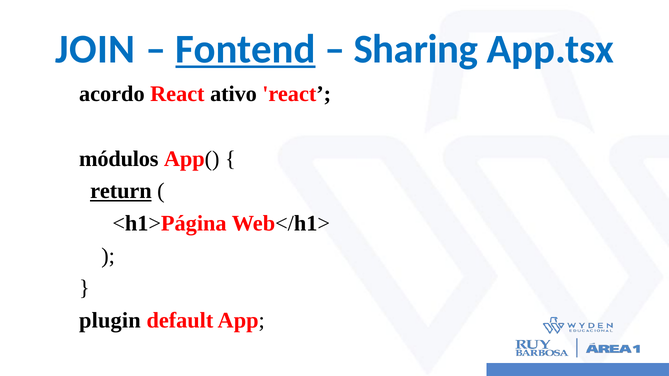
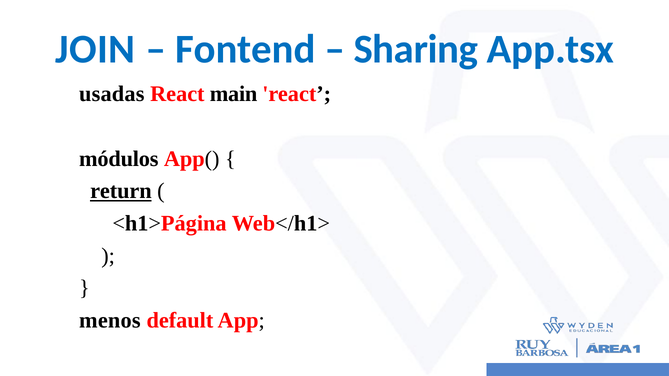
Fontend underline: present -> none
acordo: acordo -> usadas
ativo: ativo -> main
plugin: plugin -> menos
